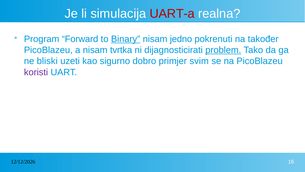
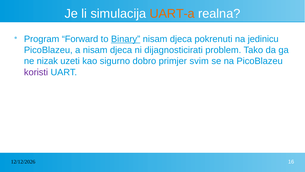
UART-a colour: red -> orange
jedno at (181, 39): jedno -> djeca
također: također -> jedinicu
a nisam tvrtka: tvrtka -> djeca
problem underline: present -> none
bliski: bliski -> nizak
